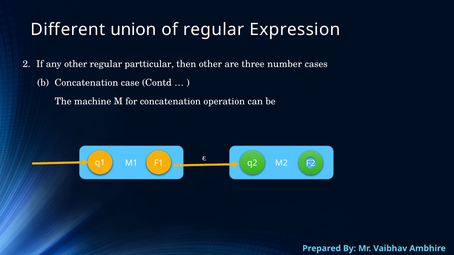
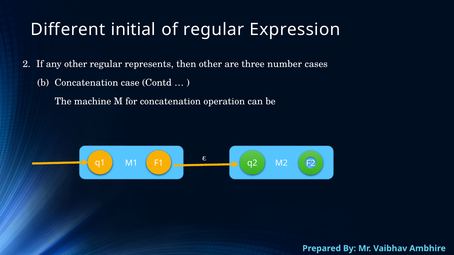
union: union -> initial
partticular: partticular -> represents
